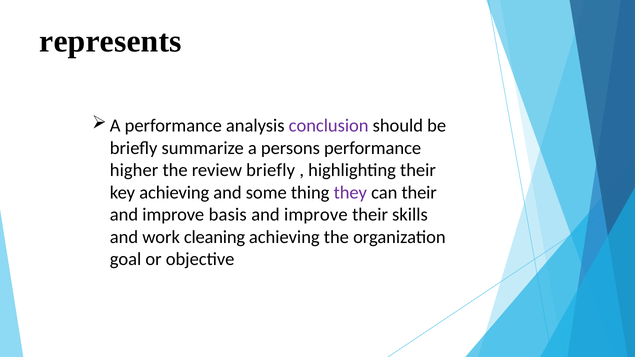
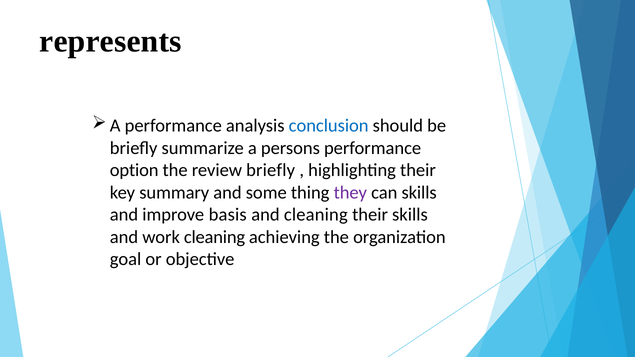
conclusion colour: purple -> blue
higher: higher -> option
key achieving: achieving -> summary
can their: their -> skills
improve at (316, 215): improve -> cleaning
